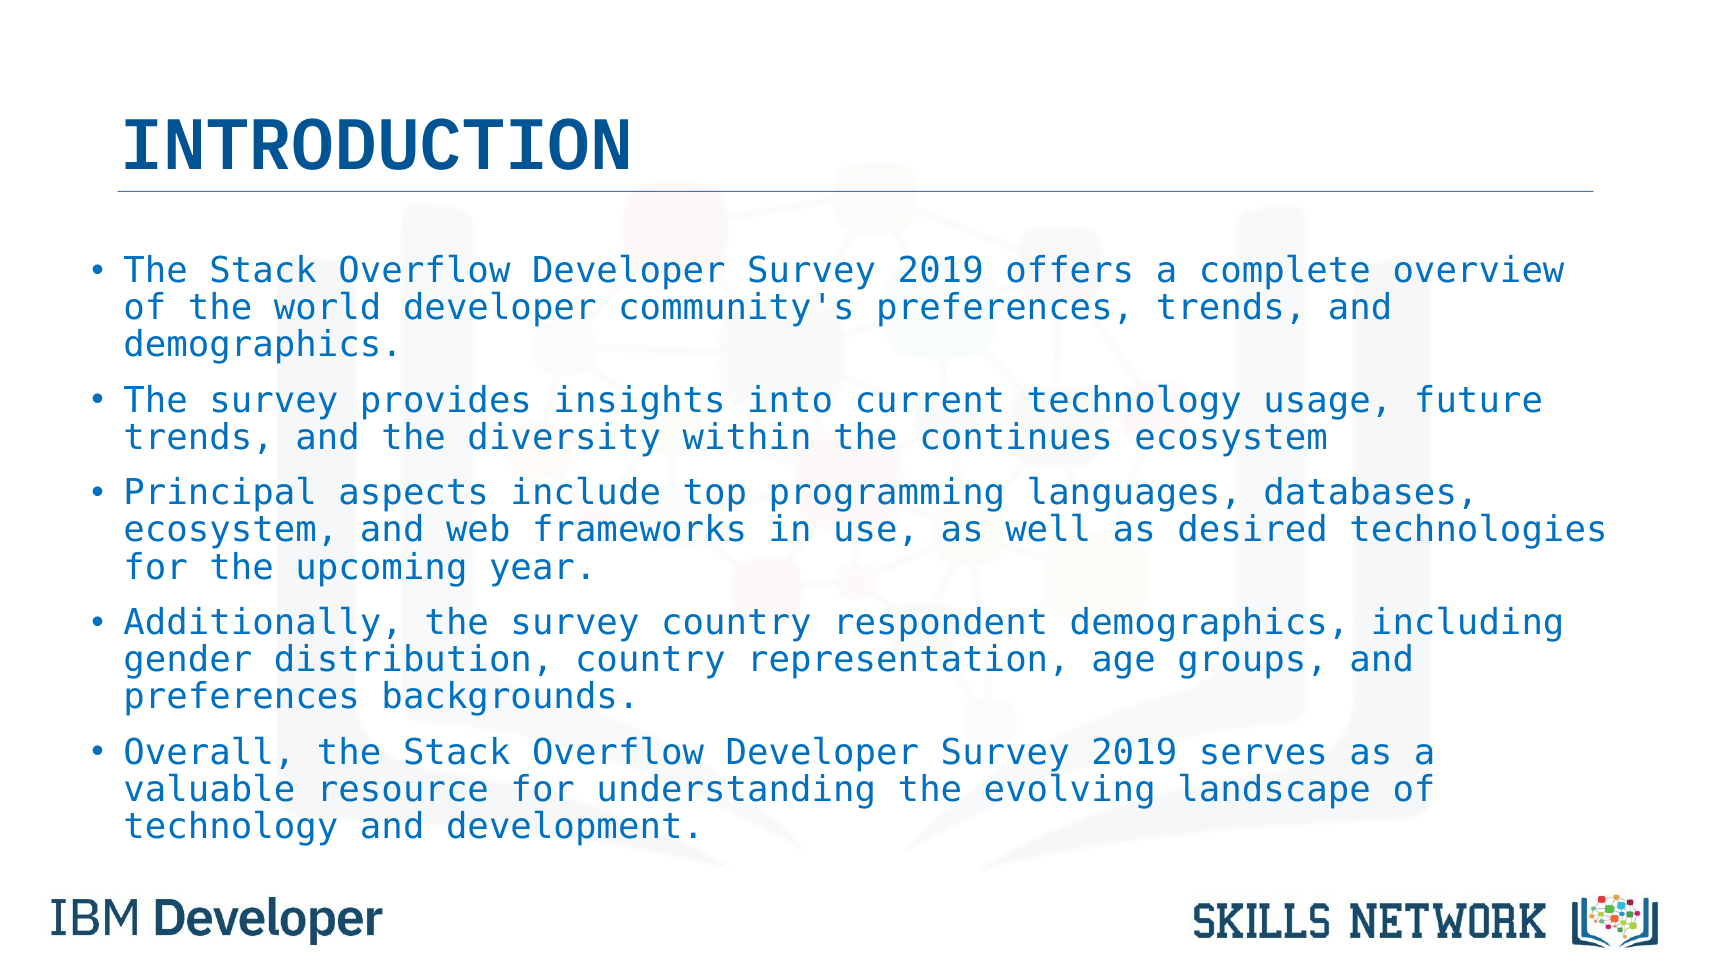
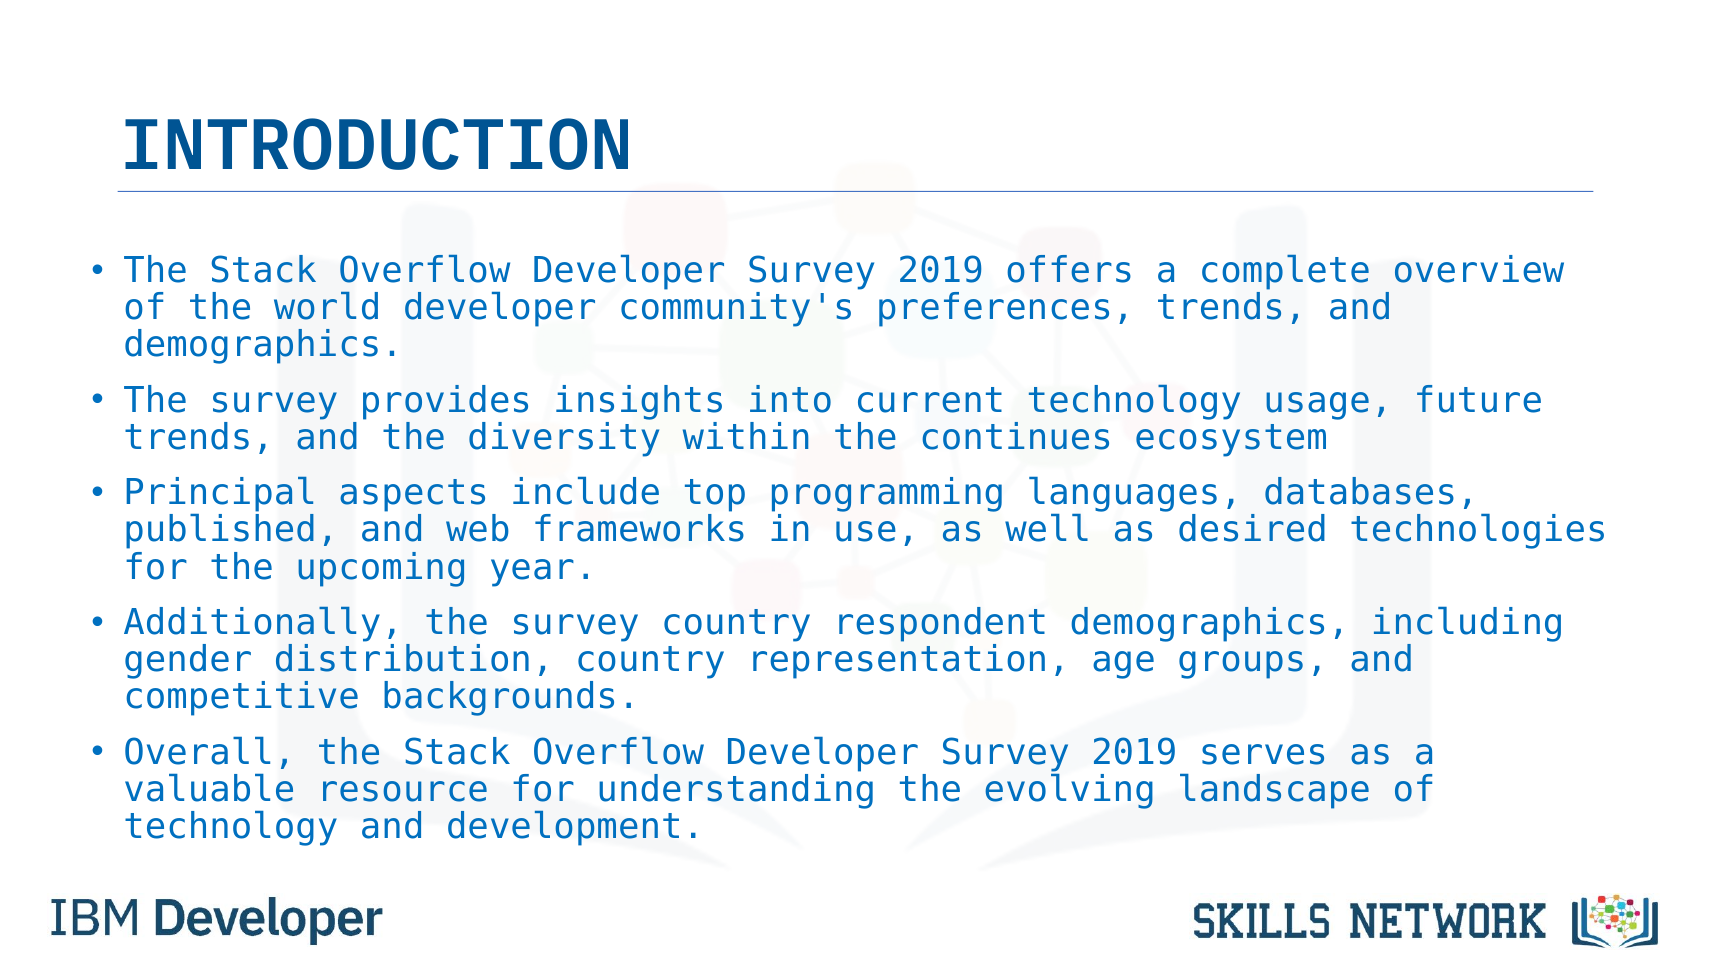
ecosystem at (231, 530): ecosystem -> published
preferences at (242, 697): preferences -> competitive
